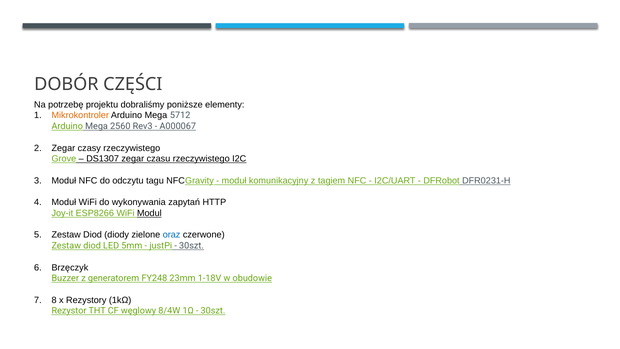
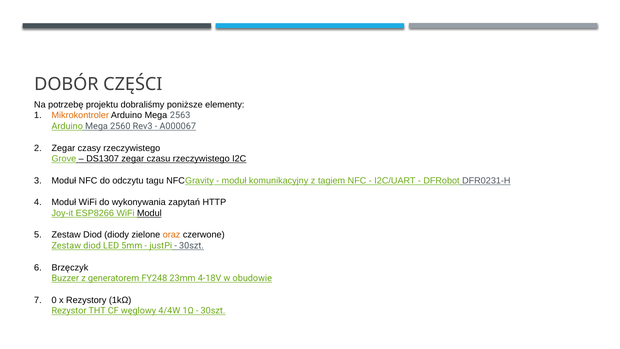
5712: 5712 -> 2563
oraz colour: blue -> orange
1-18V: 1-18V -> 4-18V
8: 8 -> 0
8/4W: 8/4W -> 4/4W
